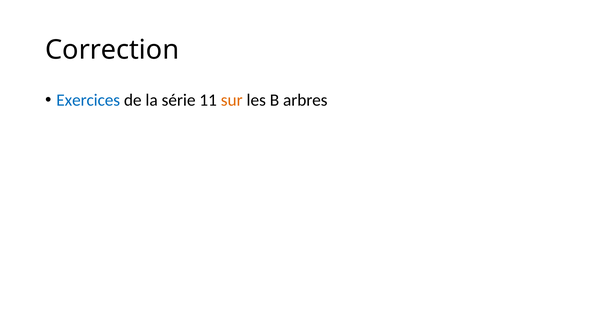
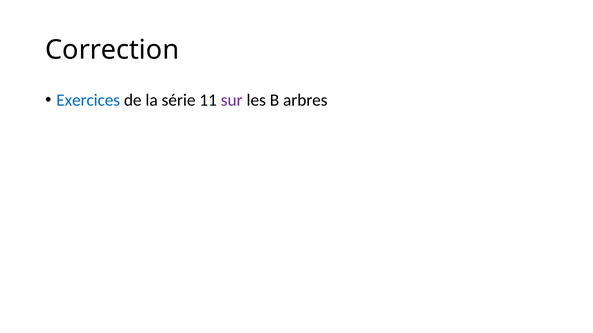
sur colour: orange -> purple
